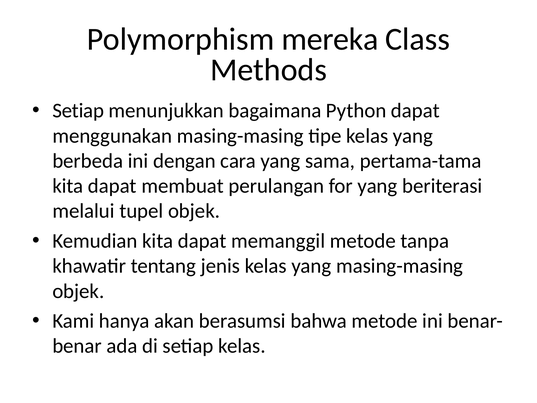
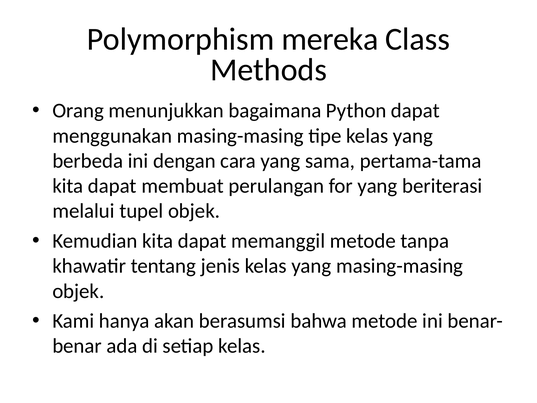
Setiap at (78, 111): Setiap -> Orang
